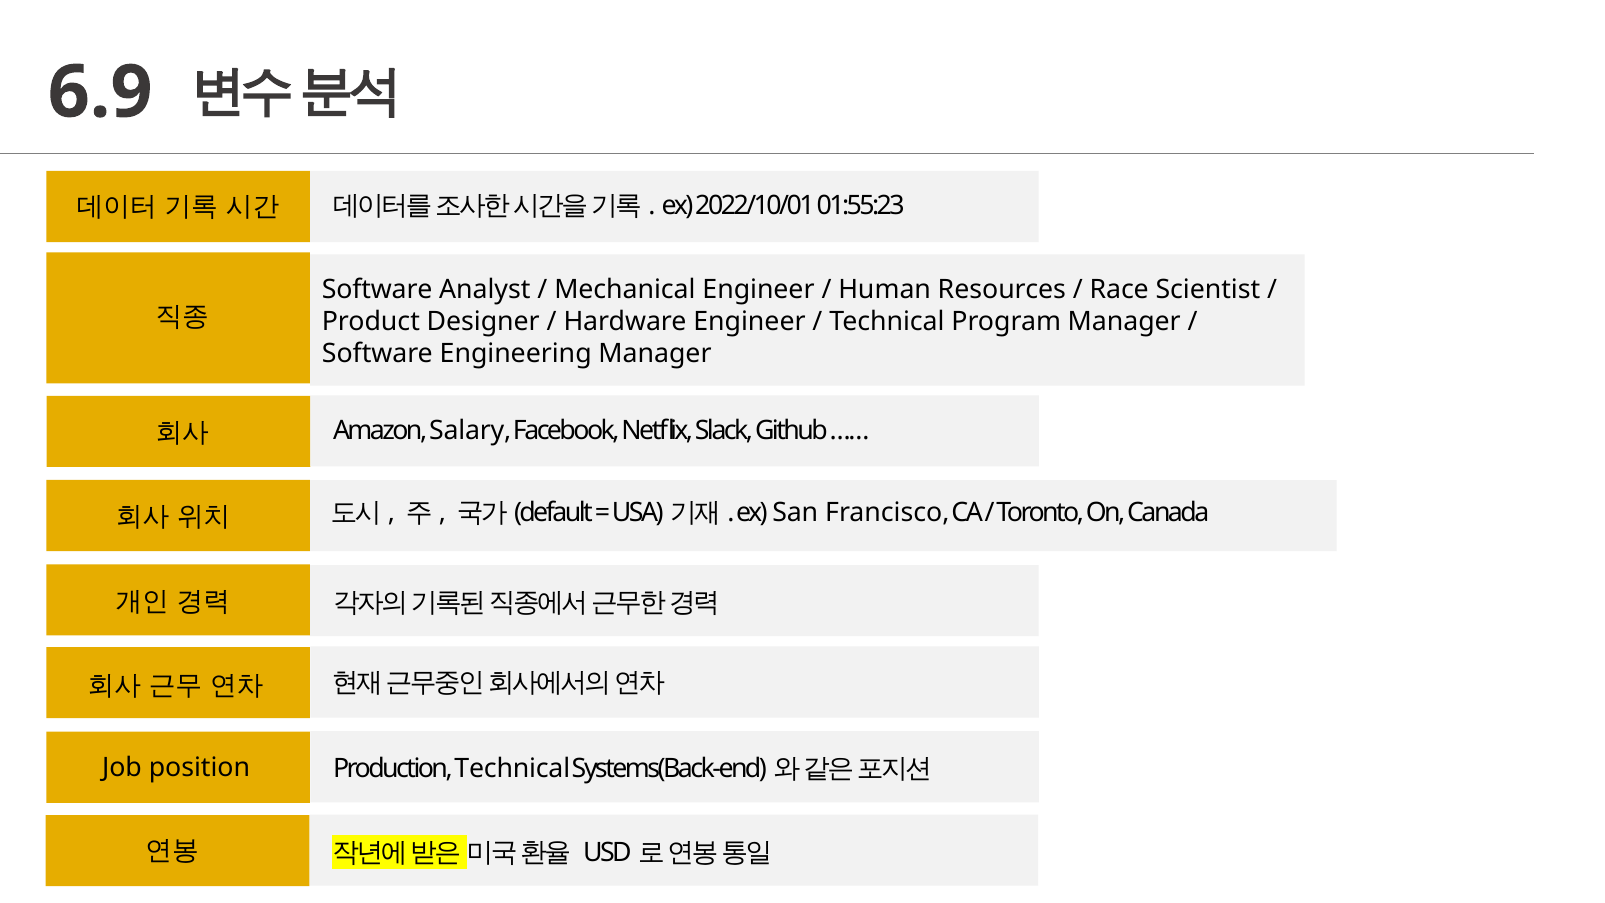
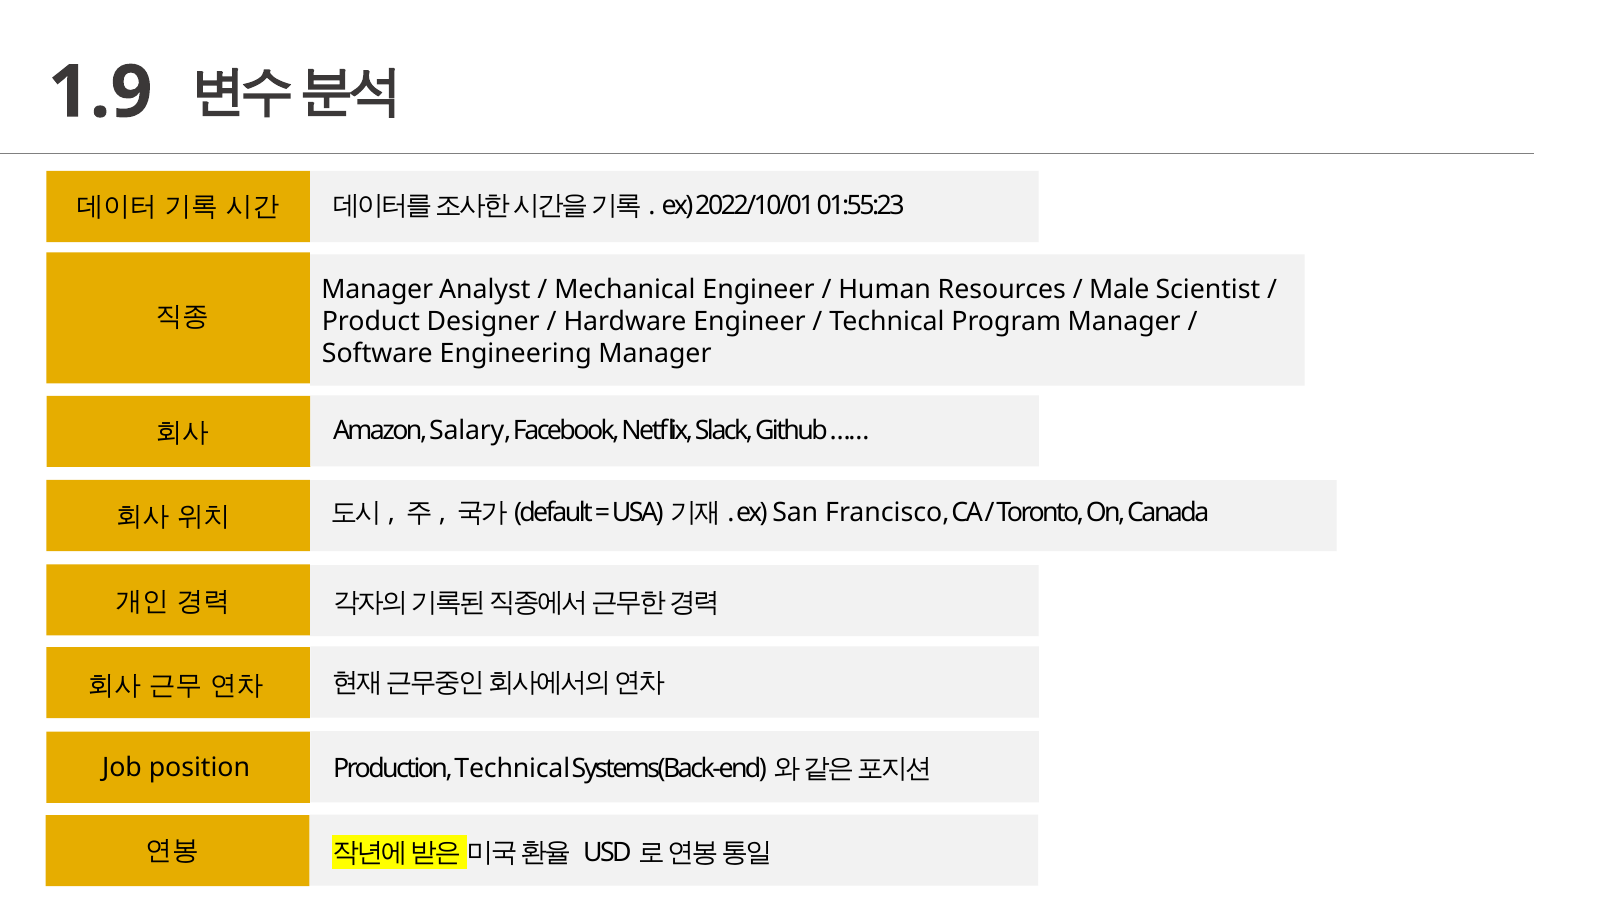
6.9: 6.9 -> 1.9
Software at (377, 290): Software -> Manager
Race: Race -> Male
